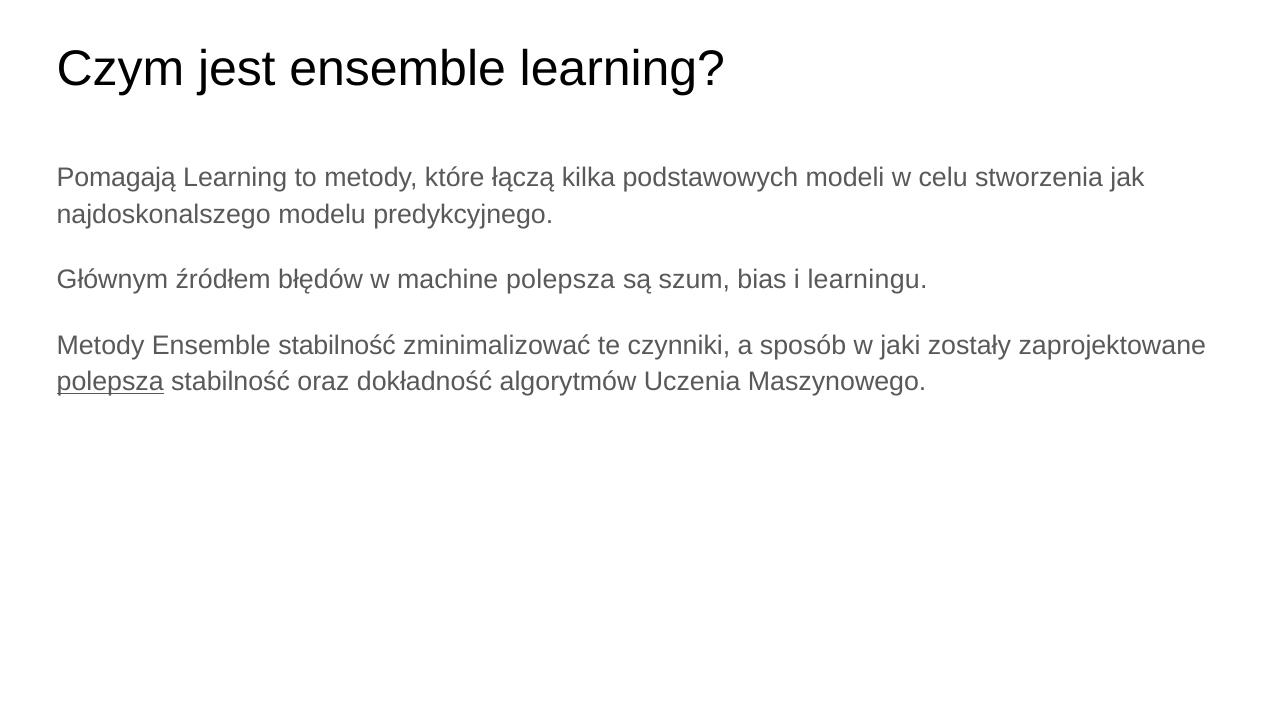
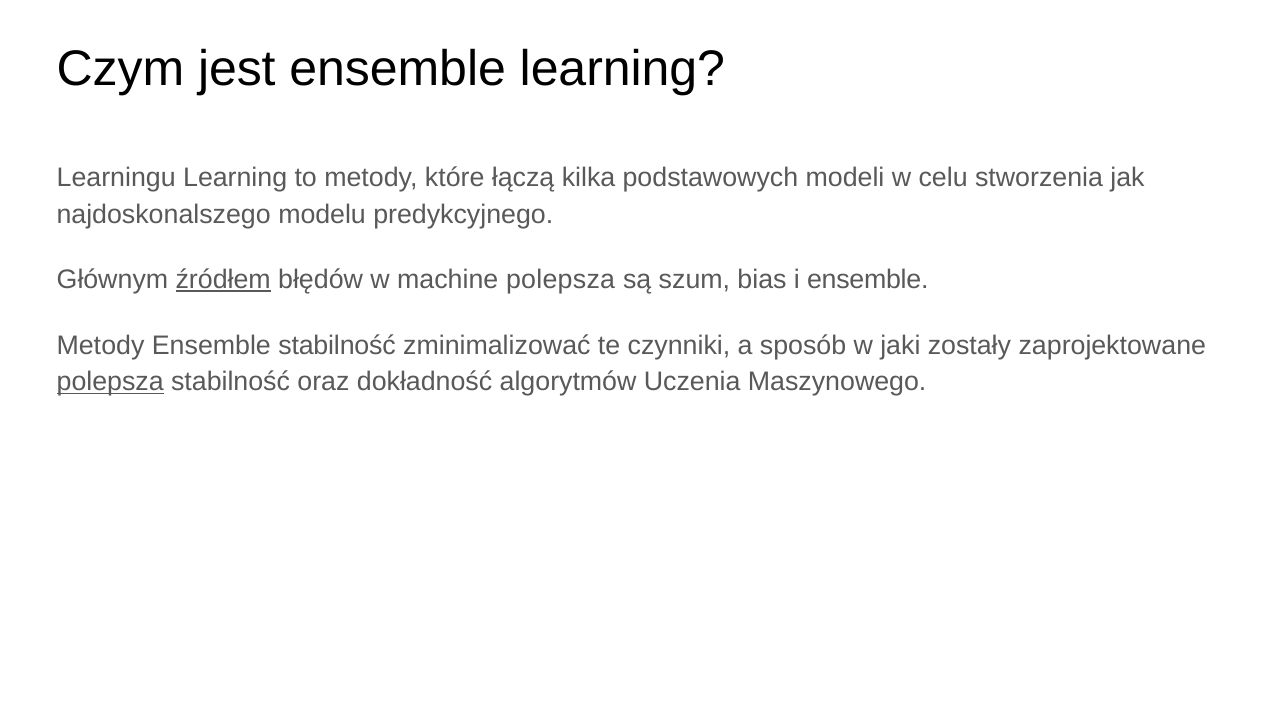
Pomagają: Pomagają -> Learningu
źródłem underline: none -> present
i learningu: learningu -> ensemble
